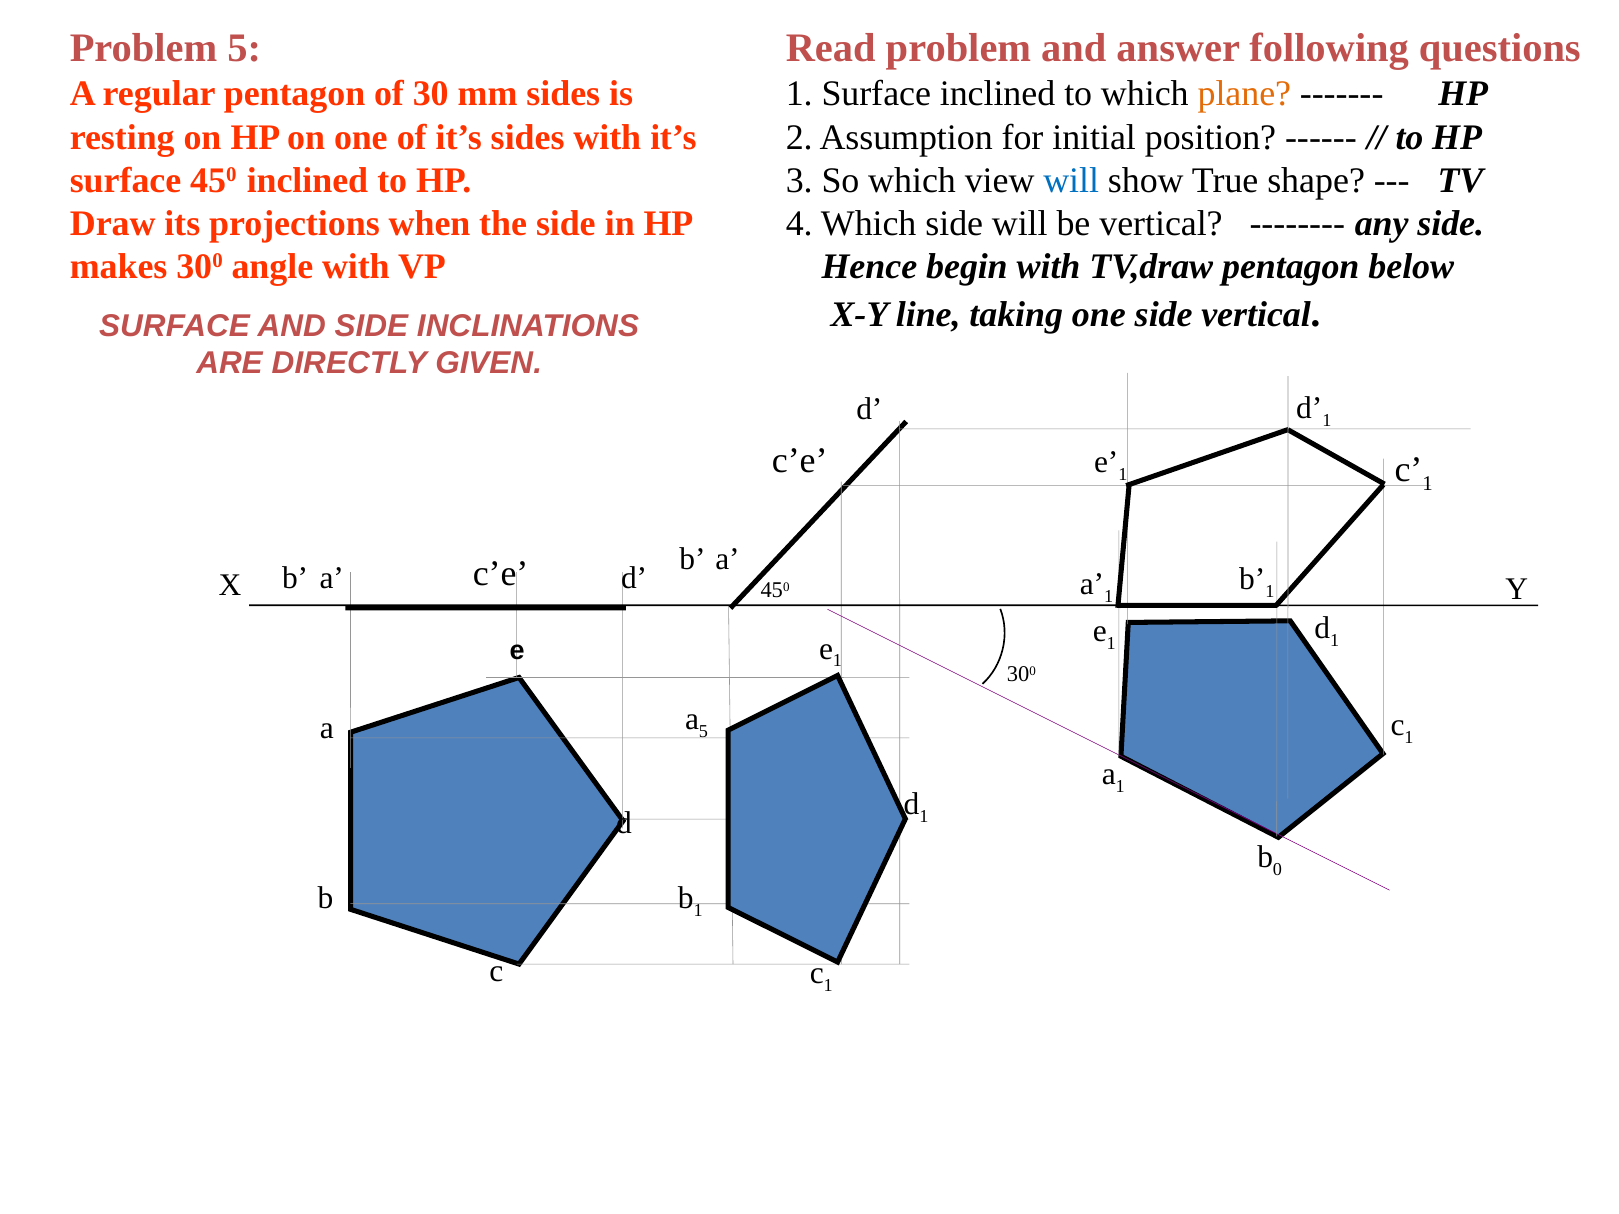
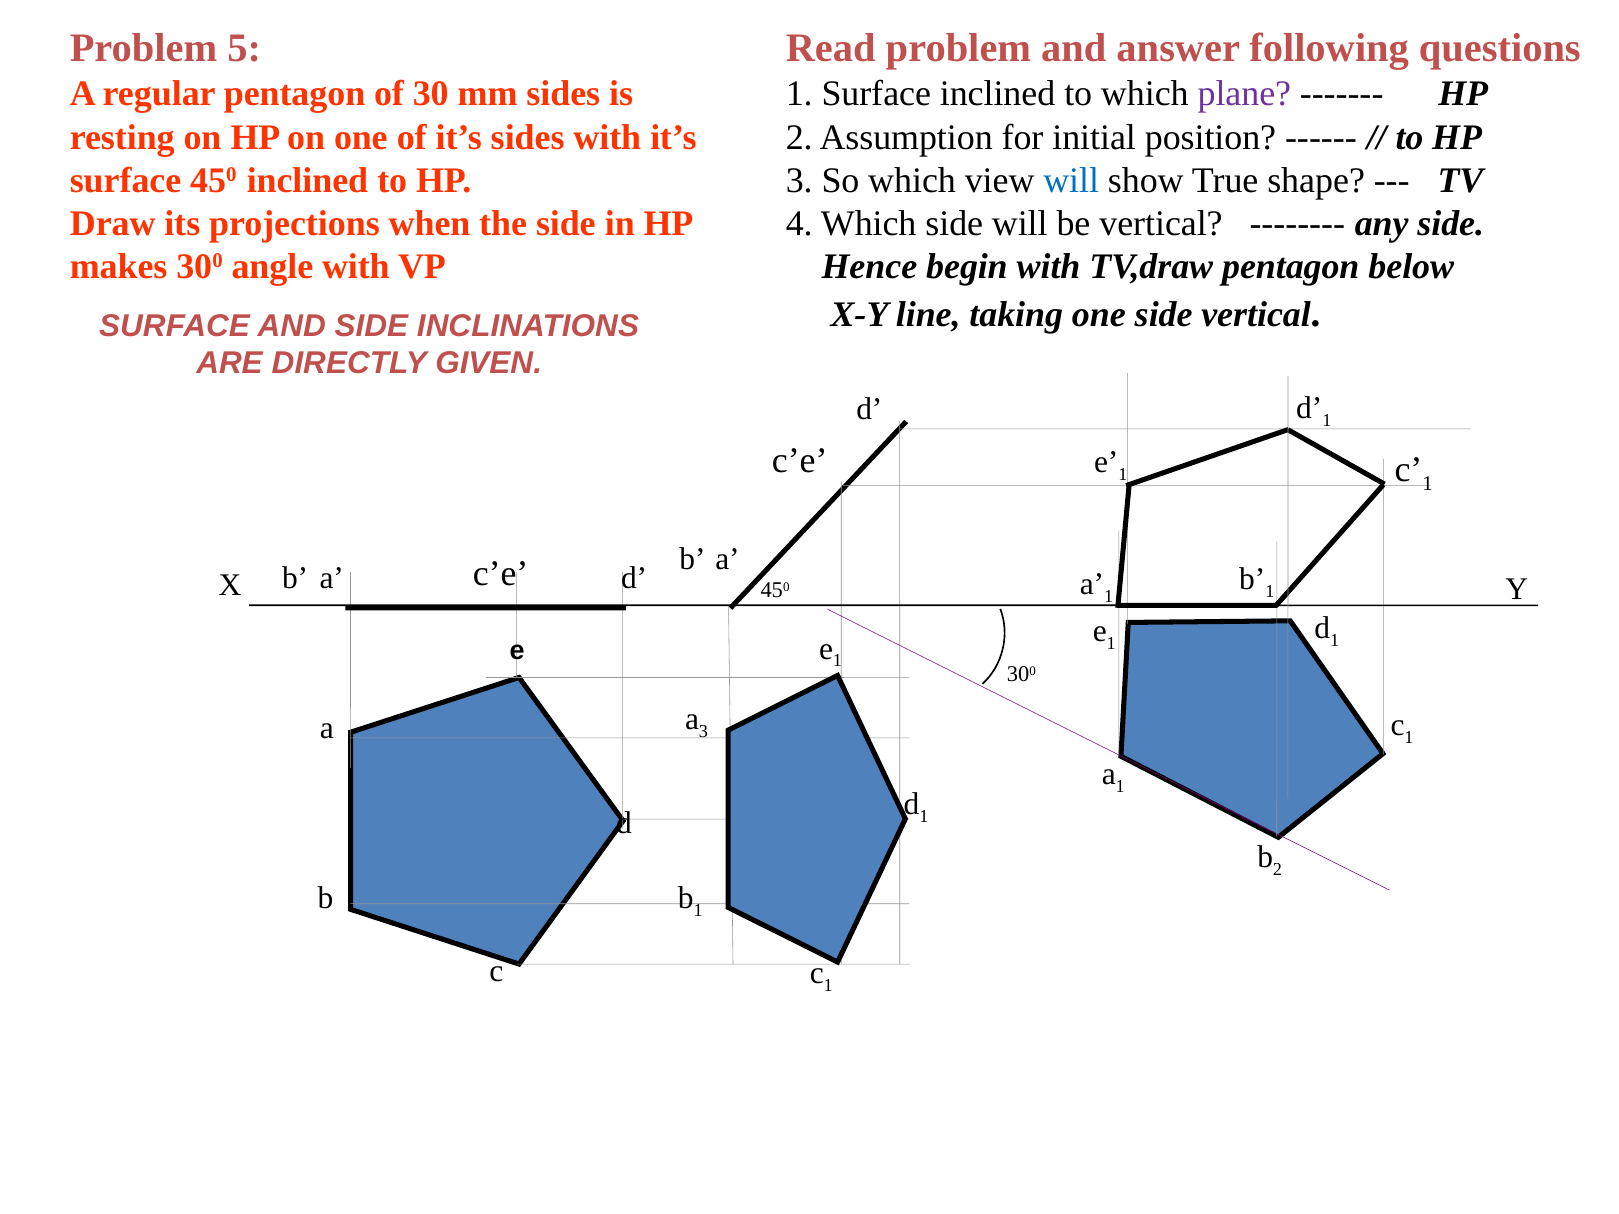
plane colour: orange -> purple
a 5: 5 -> 3
b 0: 0 -> 2
